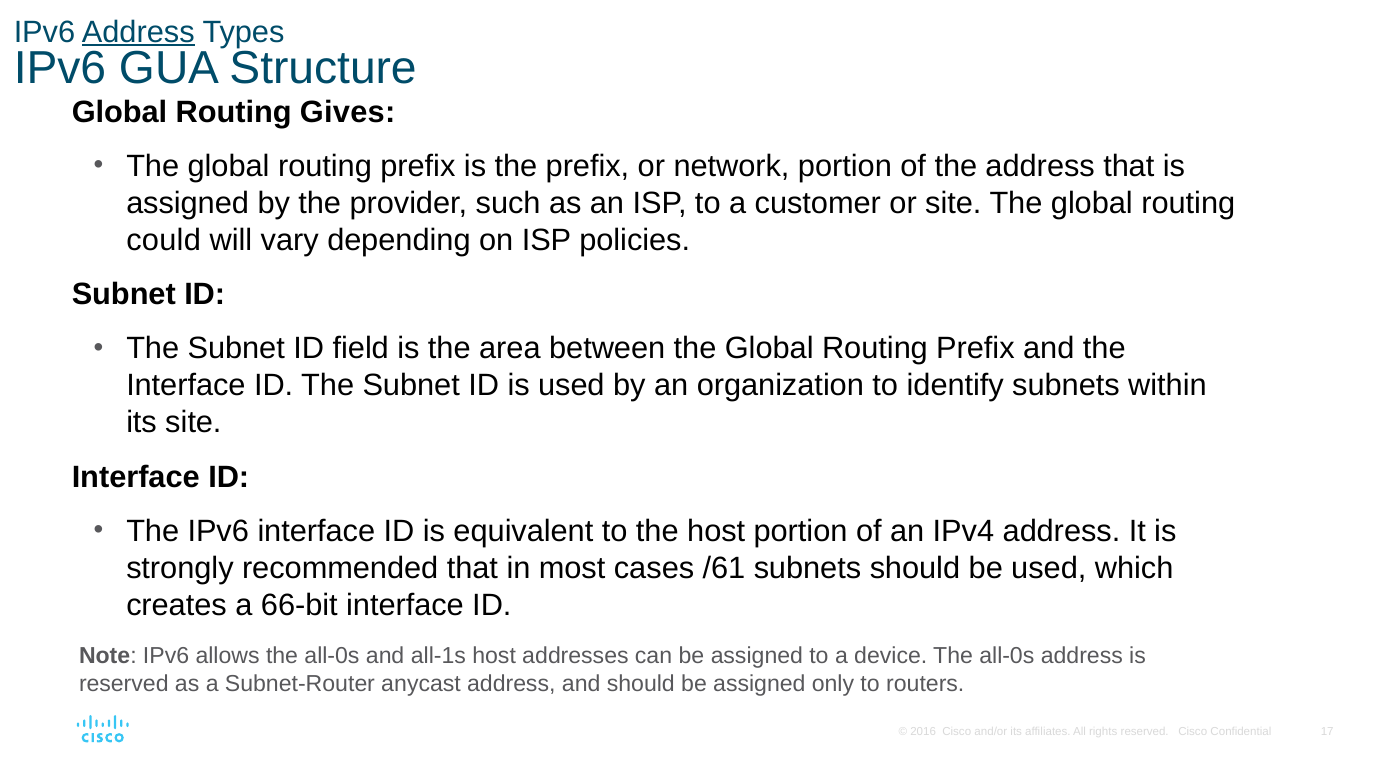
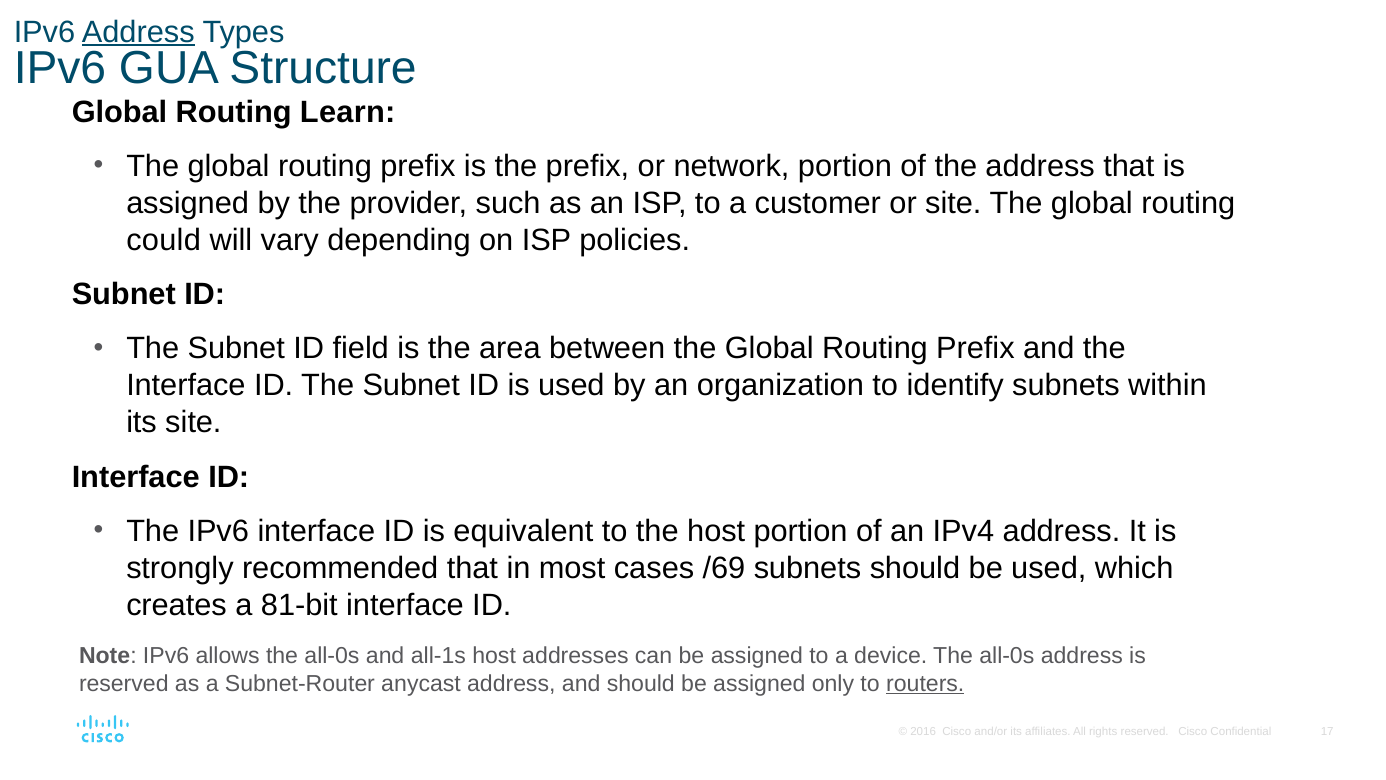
Gives: Gives -> Learn
/61: /61 -> /69
66-bit: 66-bit -> 81-bit
routers underline: none -> present
